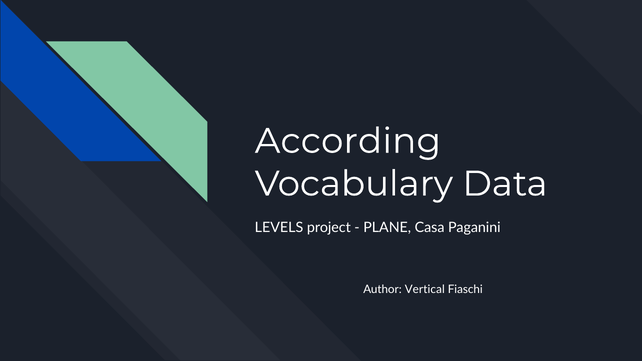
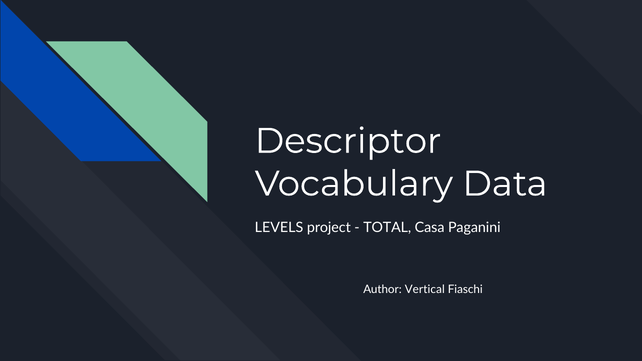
According: According -> Descriptor
PLANE: PLANE -> TOTAL
